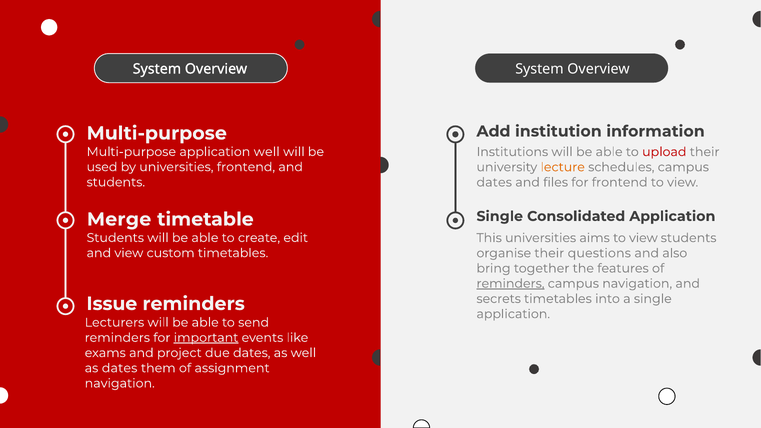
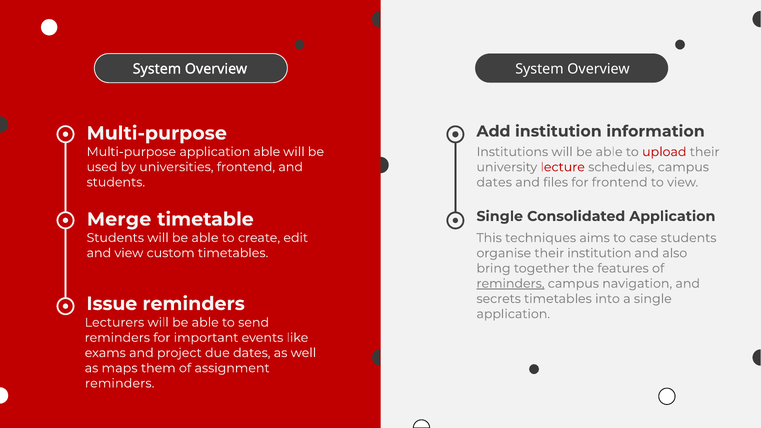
application well: well -> able
lecture colour: orange -> red
This universities: universities -> techniques
aims to view: view -> case
their questions: questions -> institution
important underline: present -> none
as dates: dates -> maps
navigation at (120, 383): navigation -> reminders
